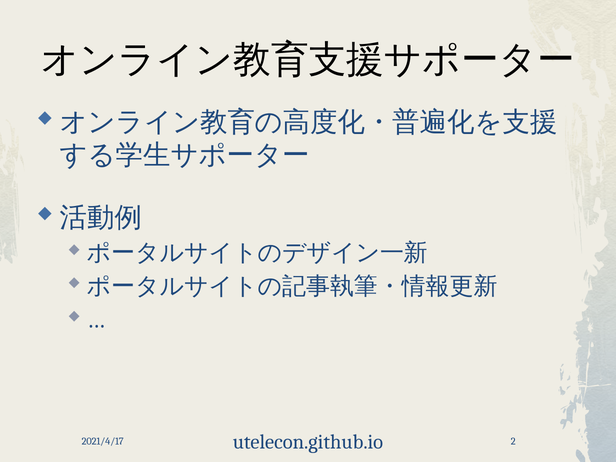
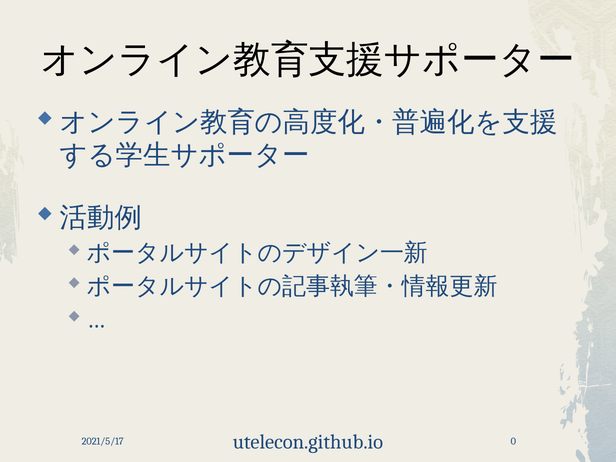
2021/4/17: 2021/4/17 -> 2021/5/17
2: 2 -> 0
